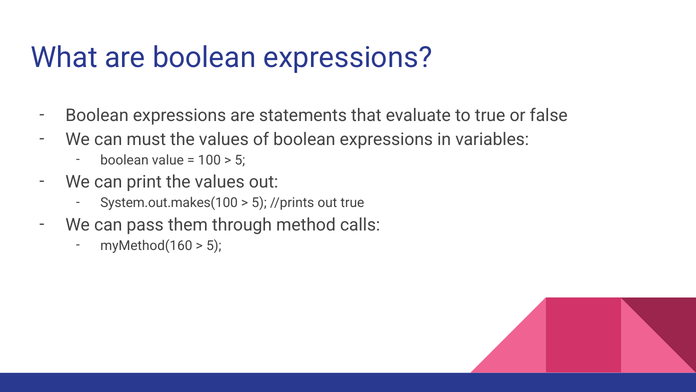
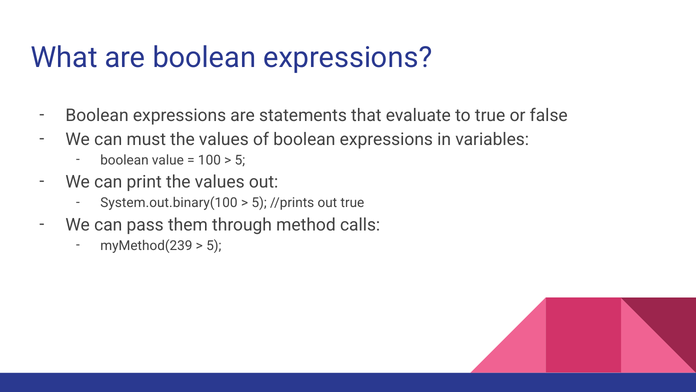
System.out.makes(100: System.out.makes(100 -> System.out.binary(100
myMethod(160: myMethod(160 -> myMethod(239
